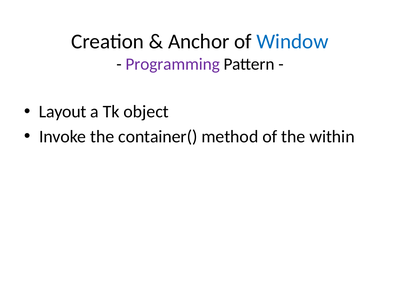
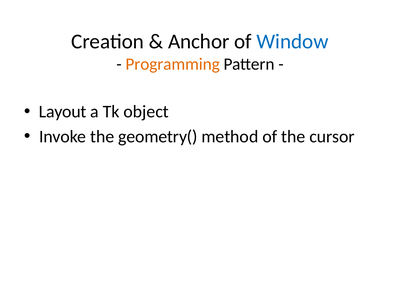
Programming colour: purple -> orange
container(: container( -> geometry(
within: within -> cursor
